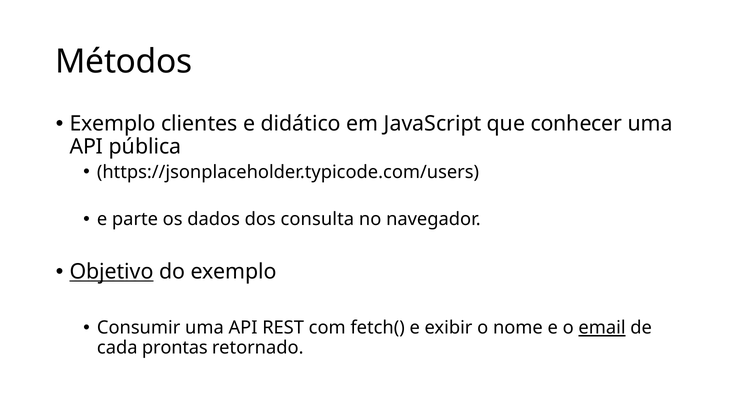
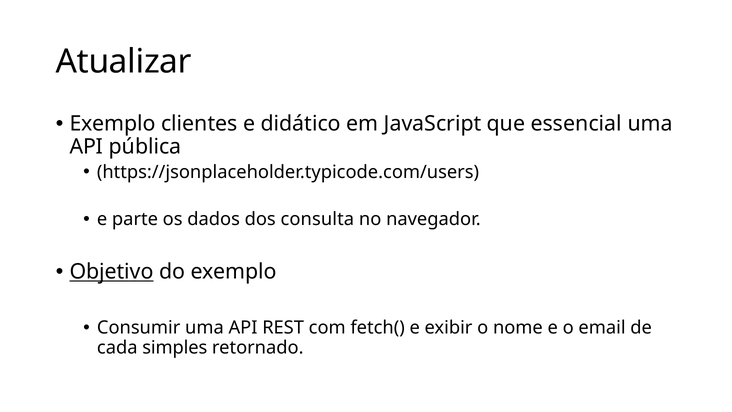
Métodos: Métodos -> Atualizar
conhecer: conhecer -> essencial
email underline: present -> none
prontas: prontas -> simples
